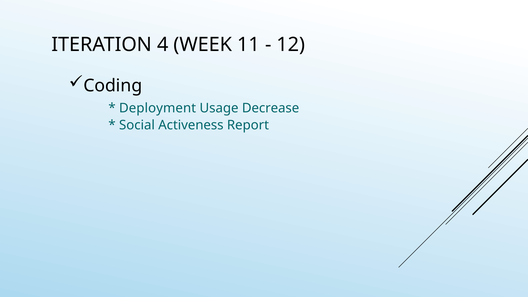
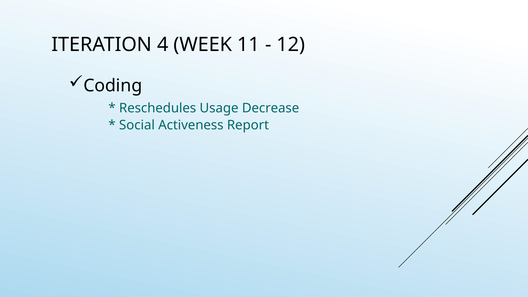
Deployment: Deployment -> Reschedules
